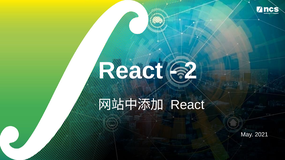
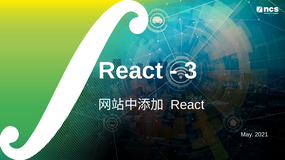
2: 2 -> 3
